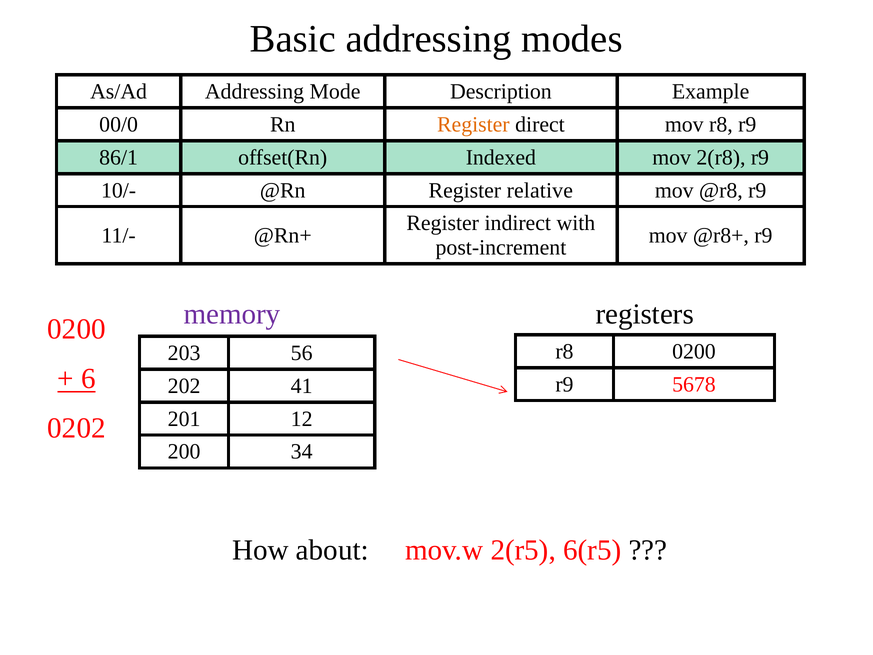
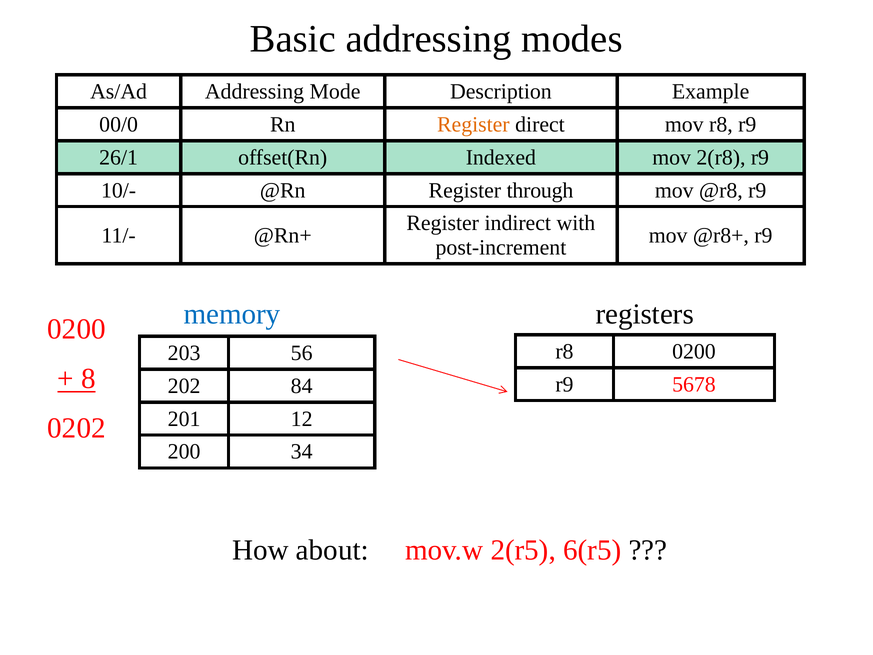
86/1: 86/1 -> 26/1
relative: relative -> through
memory colour: purple -> blue
6: 6 -> 8
41: 41 -> 84
